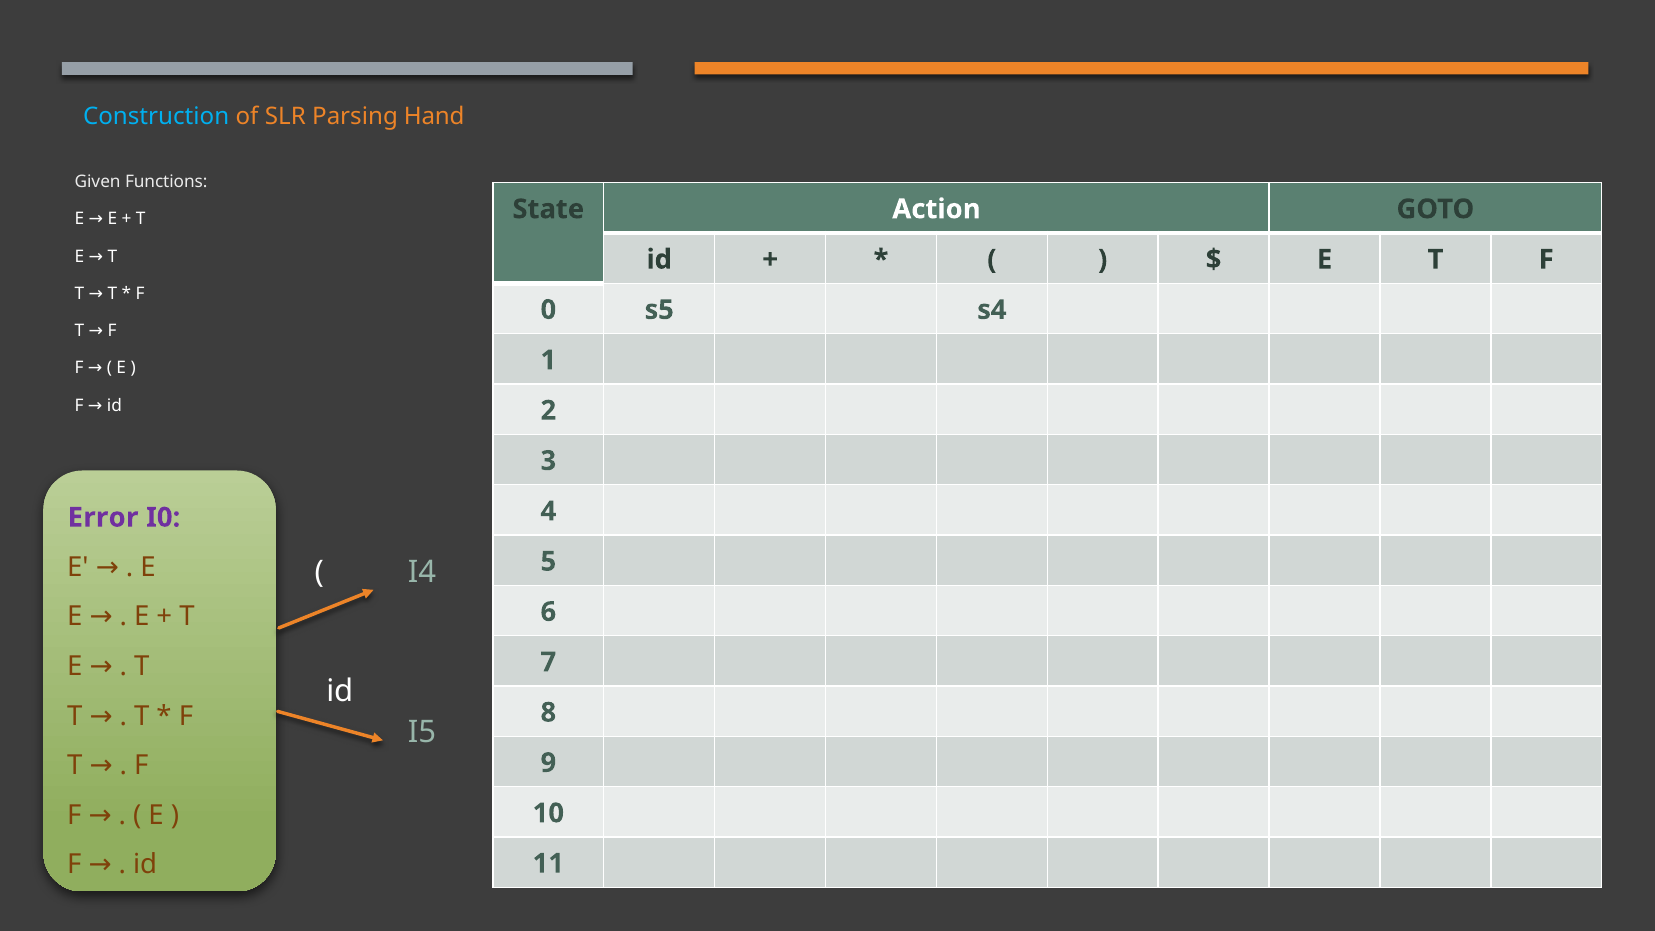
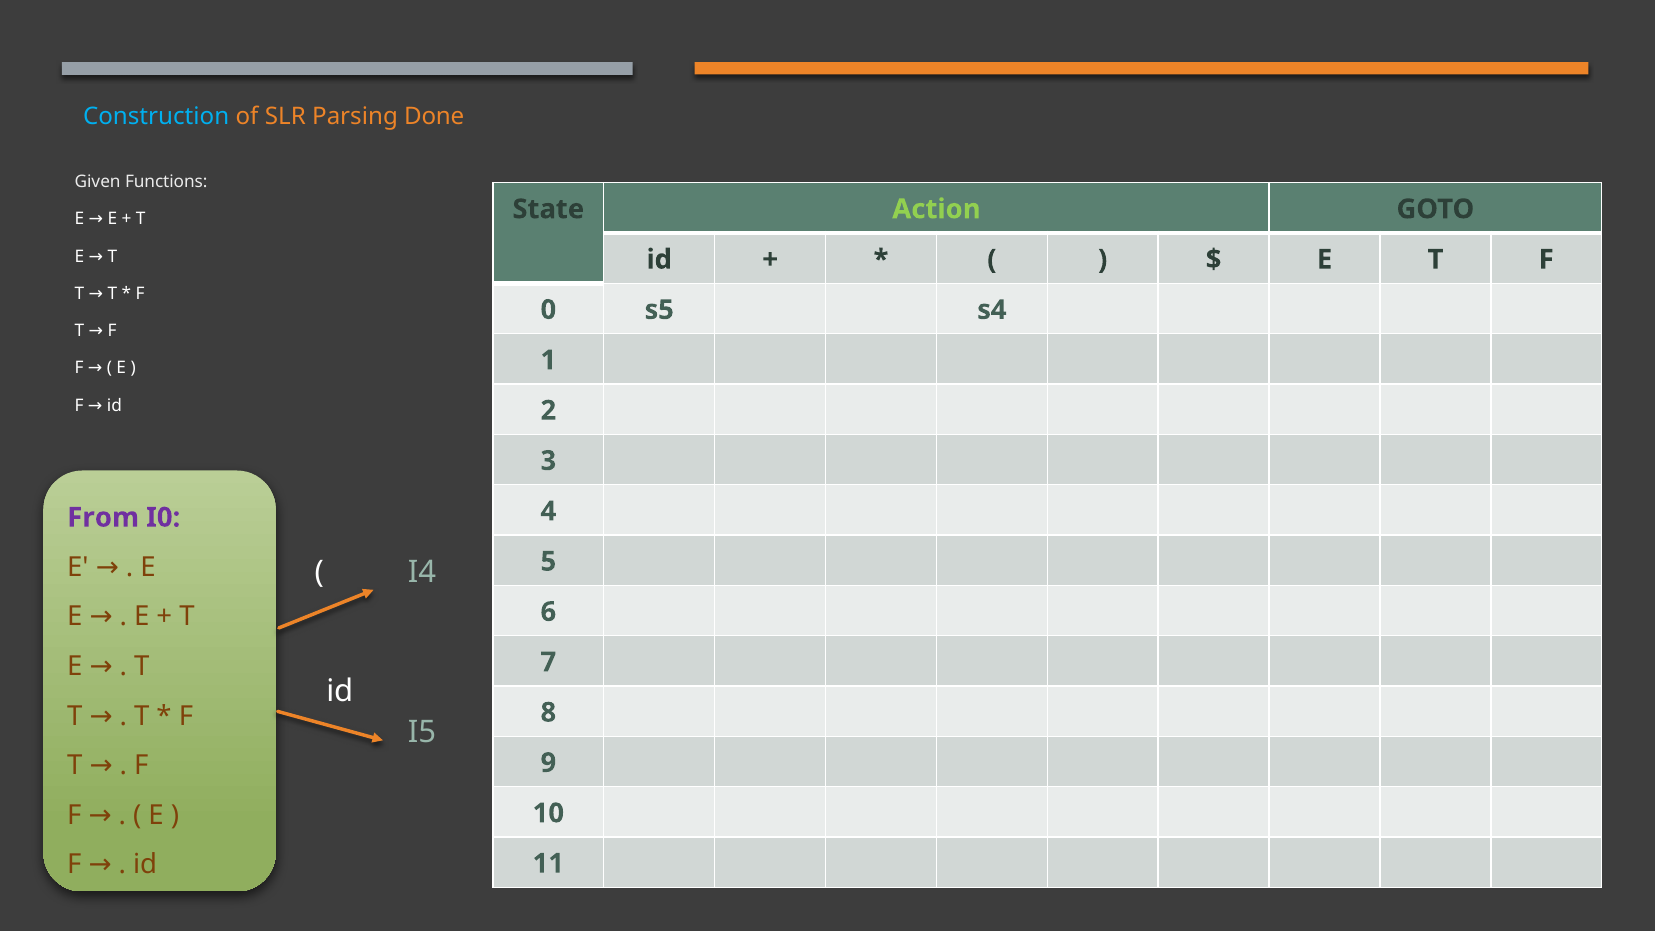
Hand: Hand -> Done
Action colour: white -> light green
Error: Error -> From
